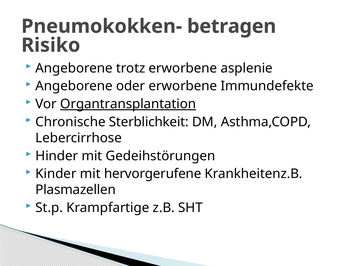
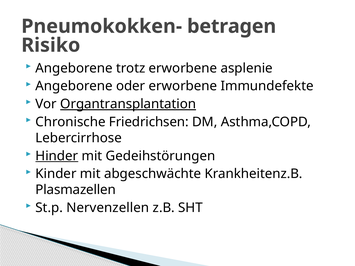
Sterblichkeit: Sterblichkeit -> Friedrichsen
Hinder underline: none -> present
hervorgerufene: hervorgerufene -> abgeschwächte
Krampfartige: Krampfartige -> Nervenzellen
